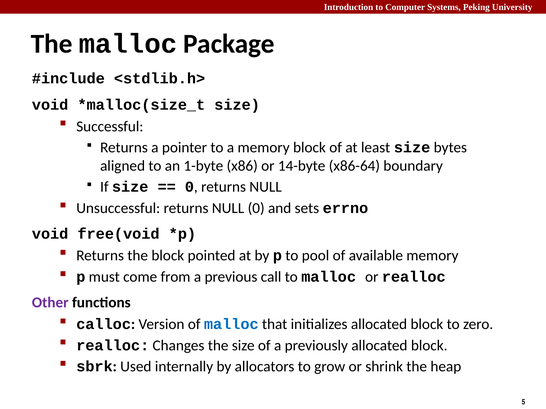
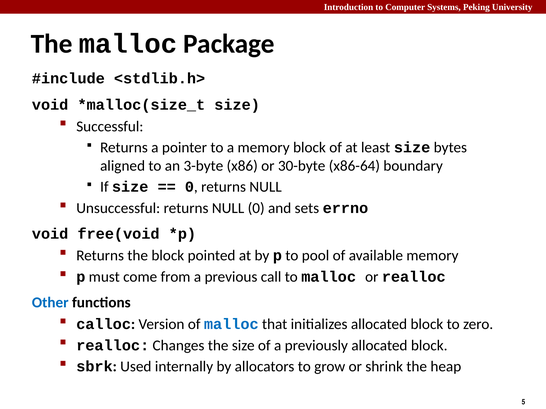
1-byte: 1-byte -> 3-byte
14-byte: 14-byte -> 30-byte
Other colour: purple -> blue
